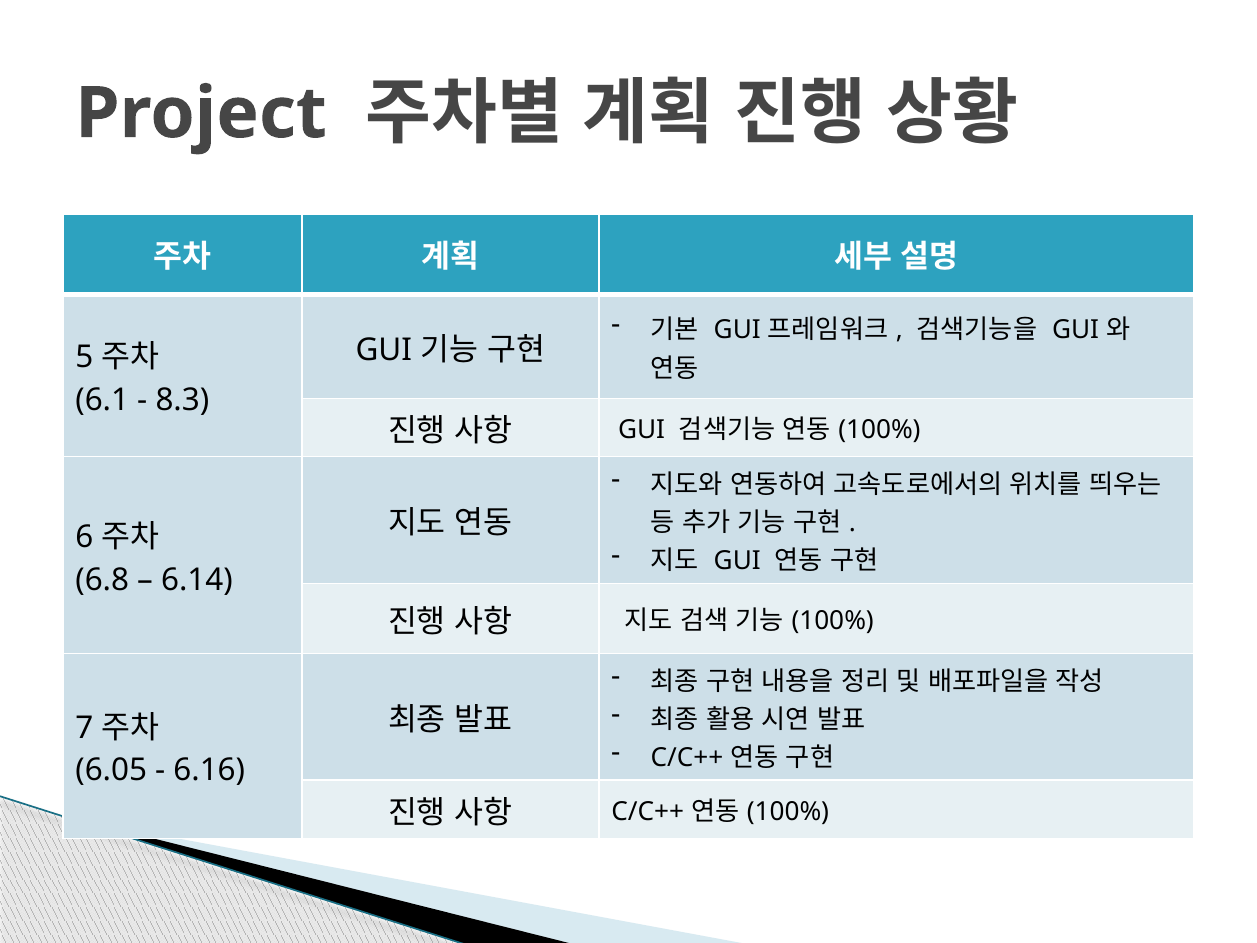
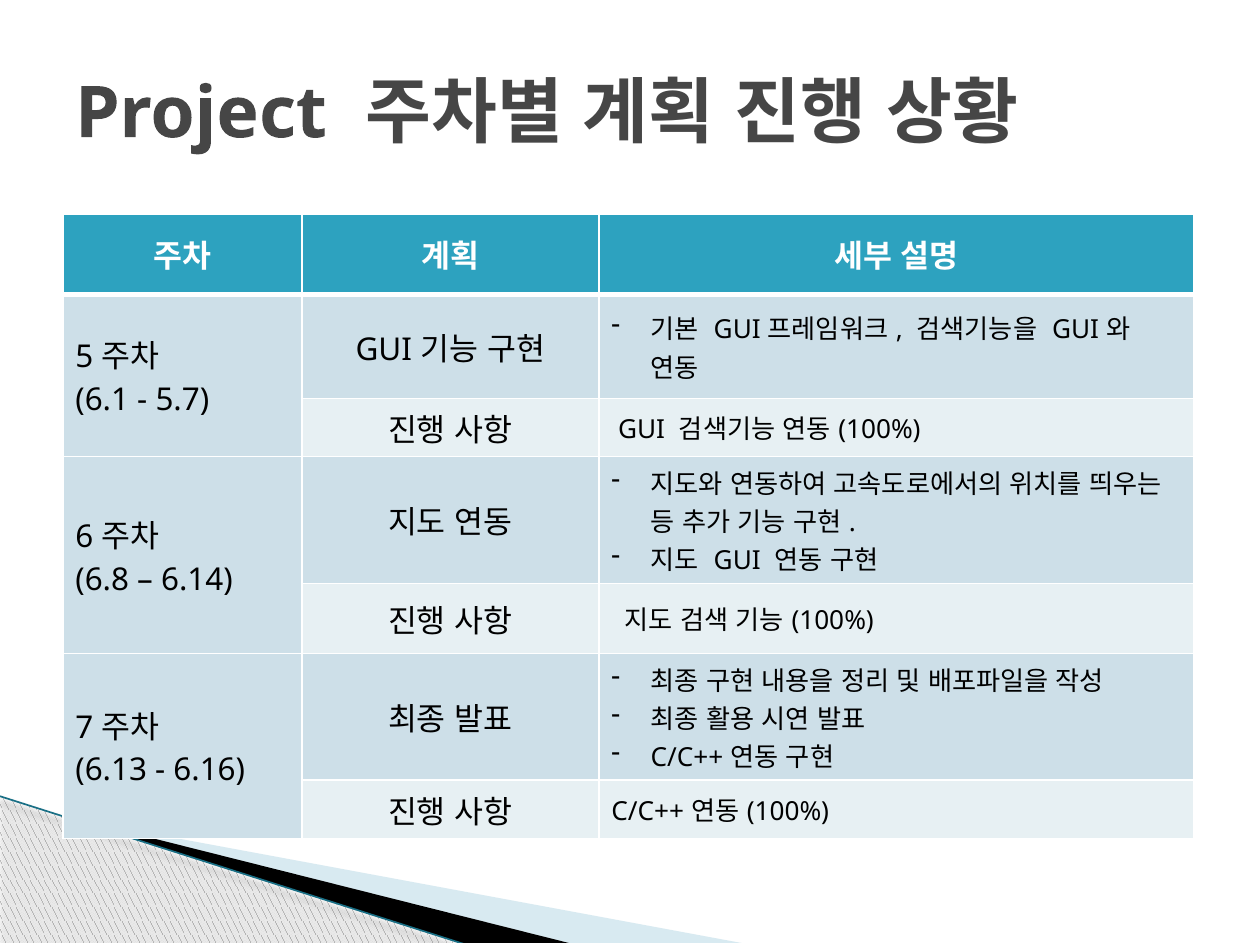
8.3: 8.3 -> 5.7
6.05: 6.05 -> 6.13
